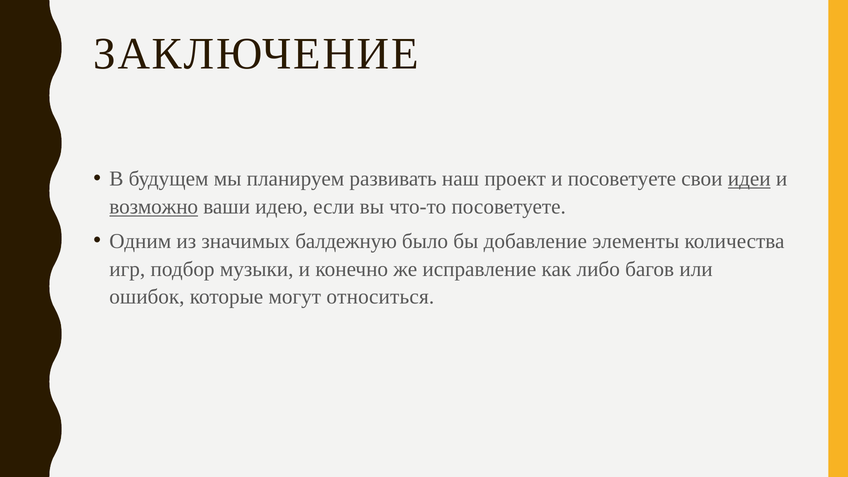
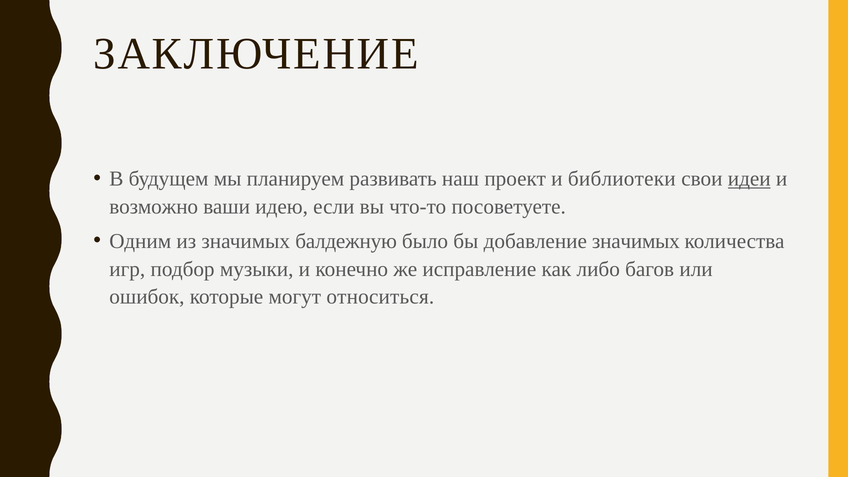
и посоветуете: посоветуете -> библиотеки
возможно underline: present -> none
добавление элементы: элементы -> значимых
